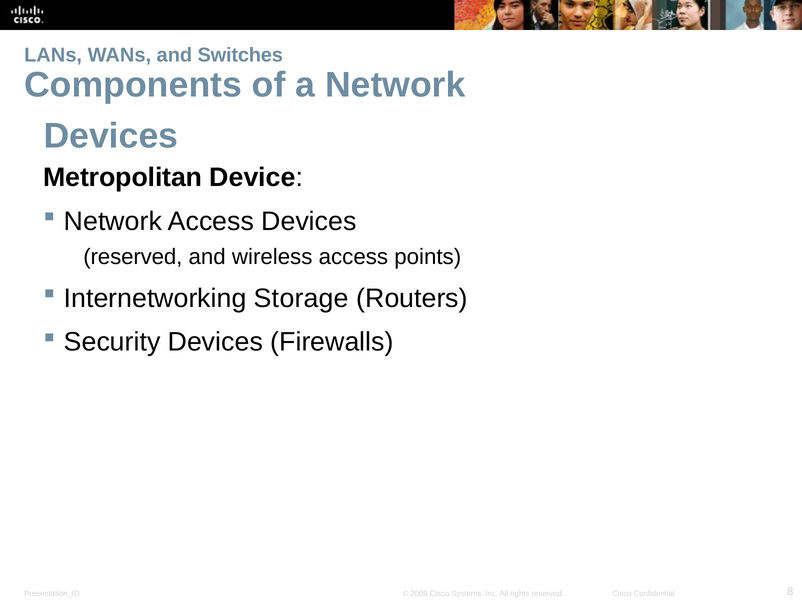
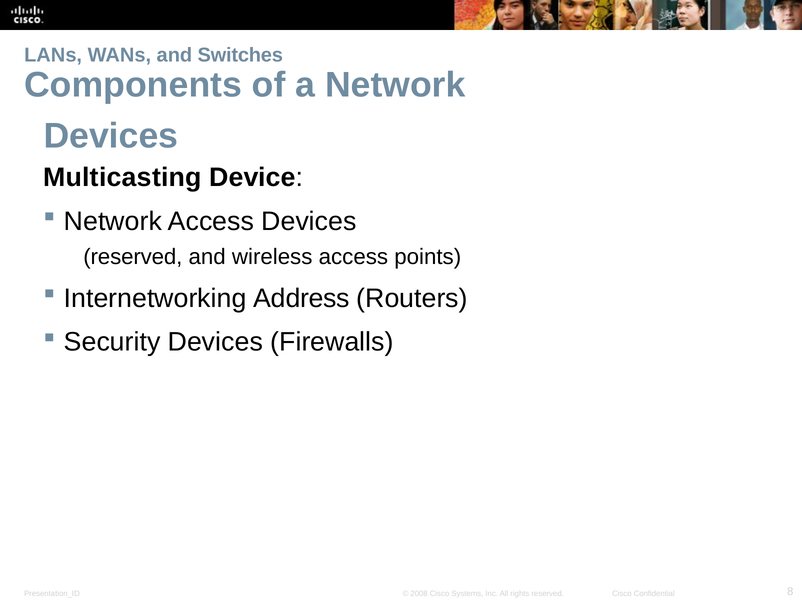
Metropolitan: Metropolitan -> Multicasting
Storage: Storage -> Address
